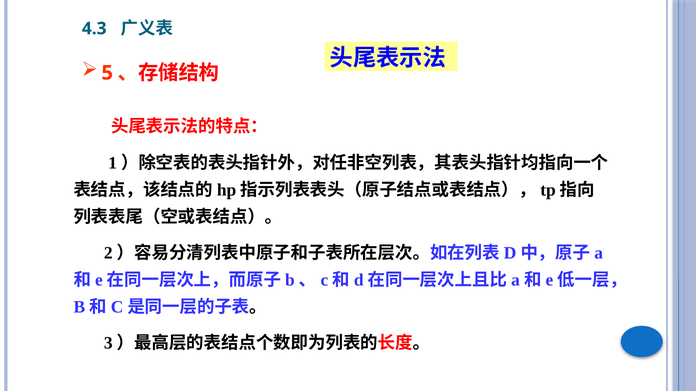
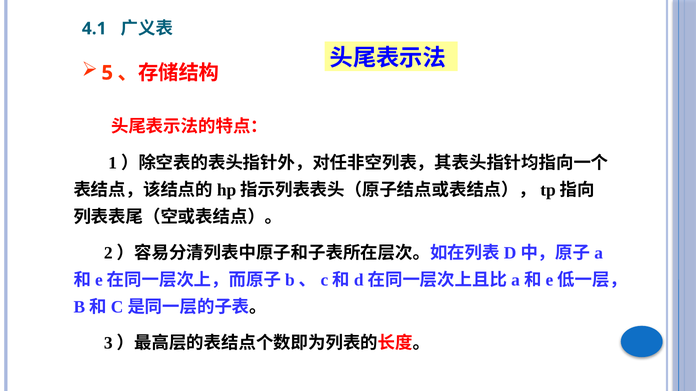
4.3: 4.3 -> 4.1
